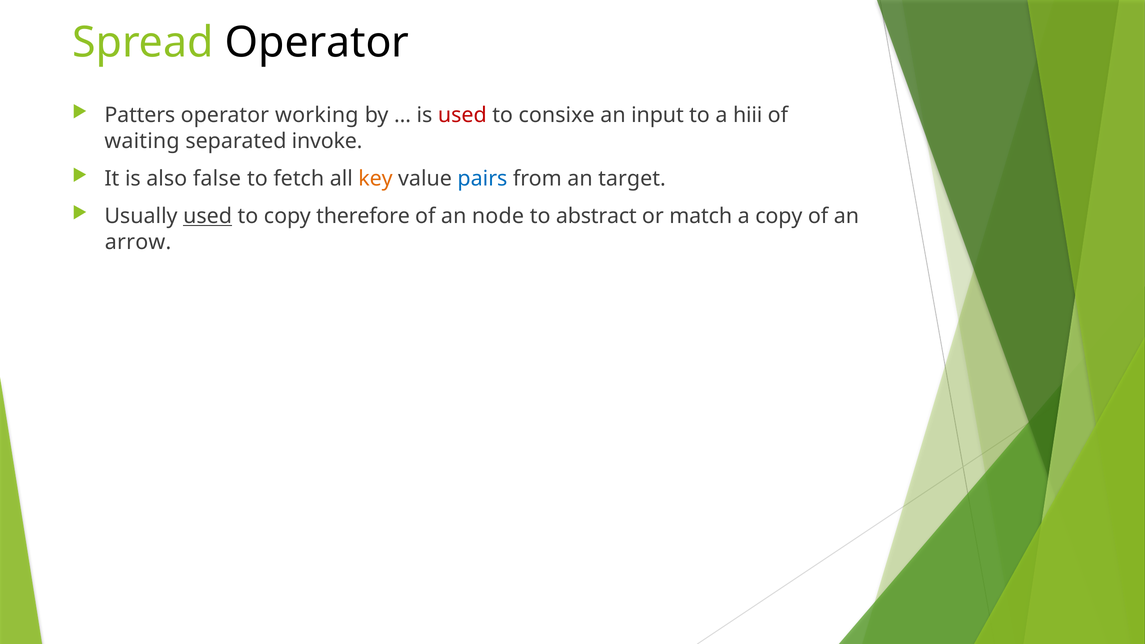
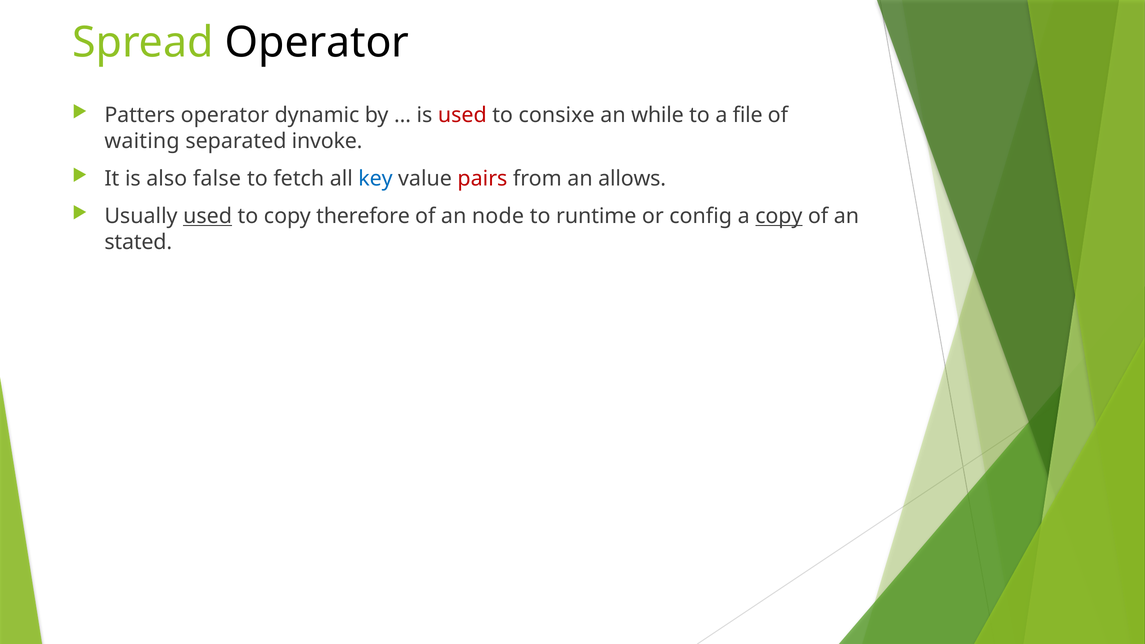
working: working -> dynamic
input: input -> while
hiii: hiii -> file
key colour: orange -> blue
pairs colour: blue -> red
target: target -> allows
abstract: abstract -> runtime
match: match -> config
copy at (779, 216) underline: none -> present
arrow: arrow -> stated
